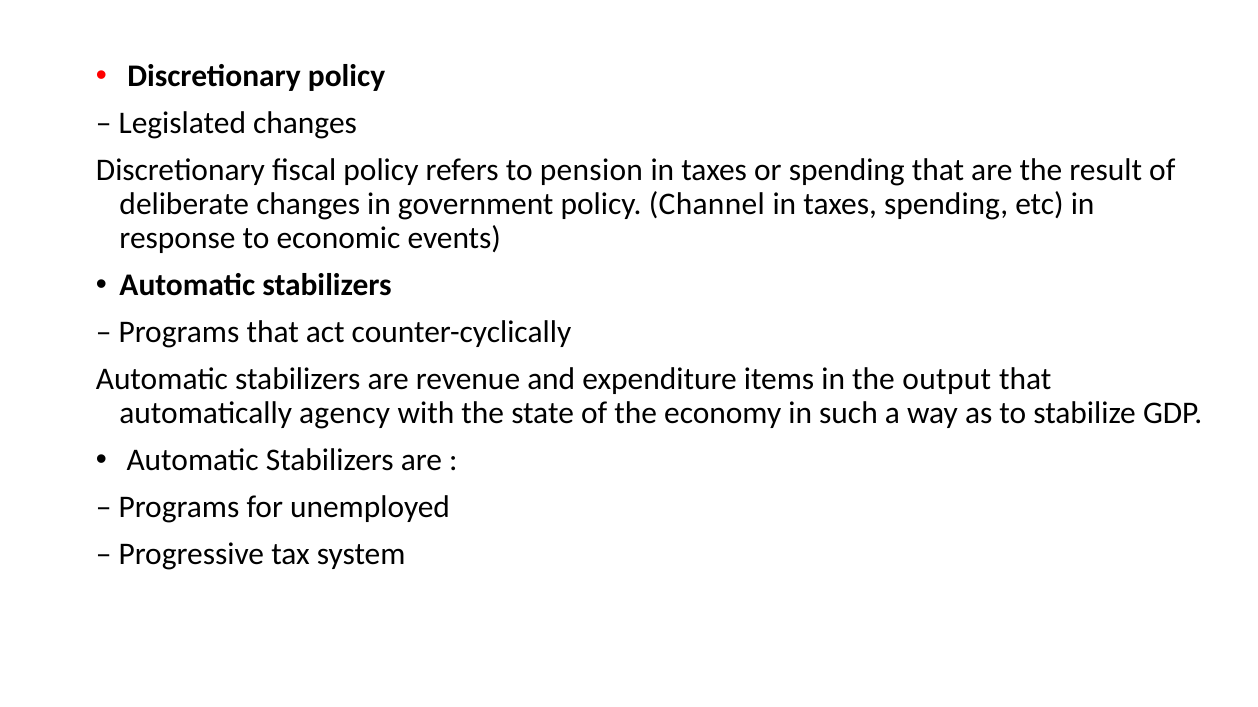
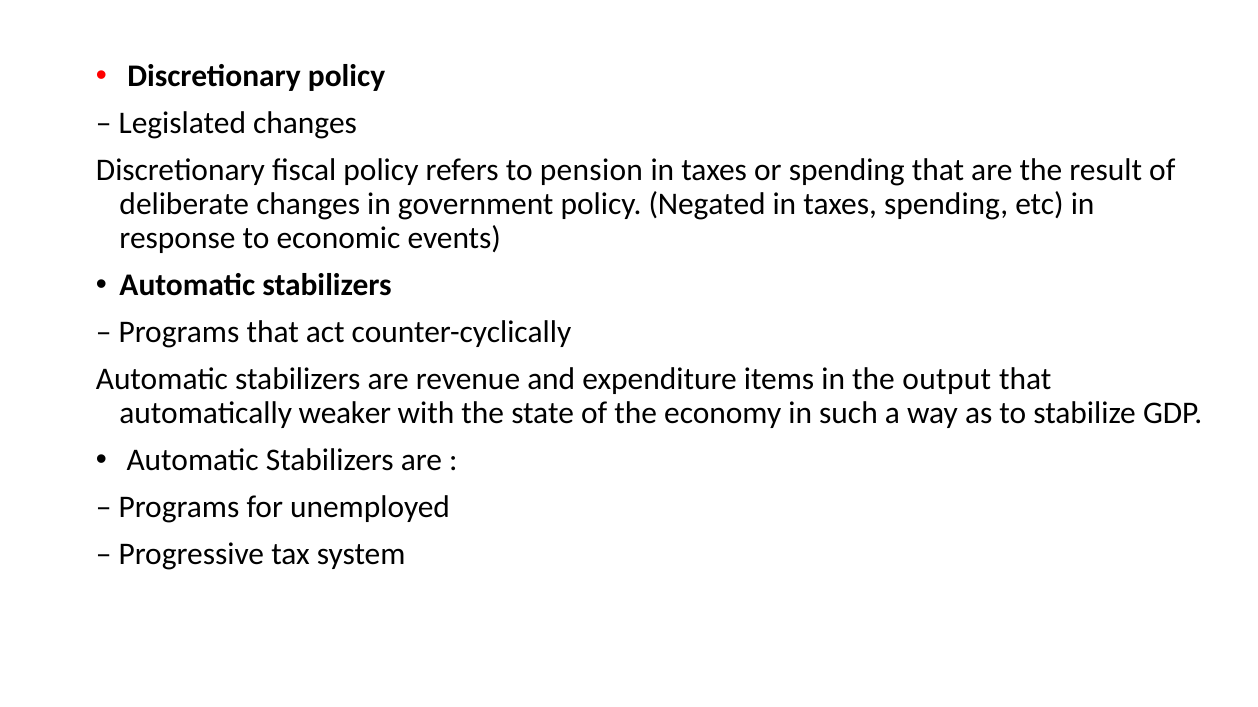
Channel: Channel -> Negated
agency: agency -> weaker
